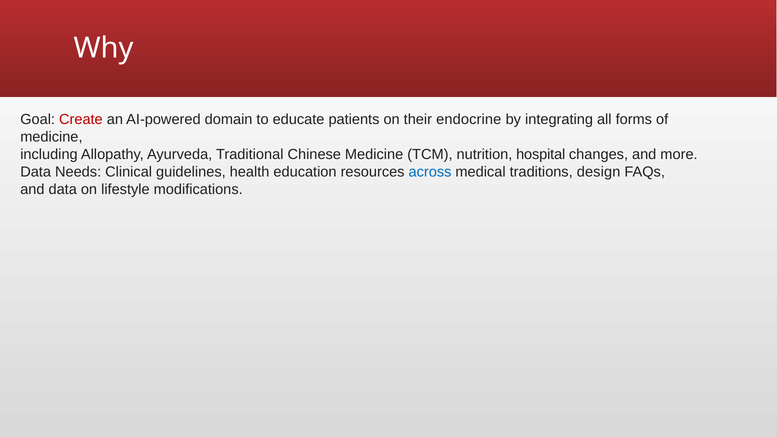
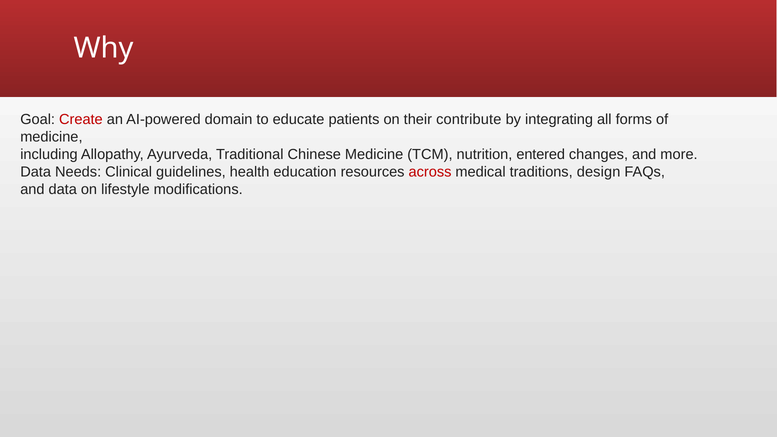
endocrine: endocrine -> contribute
hospital: hospital -> entered
across colour: blue -> red
